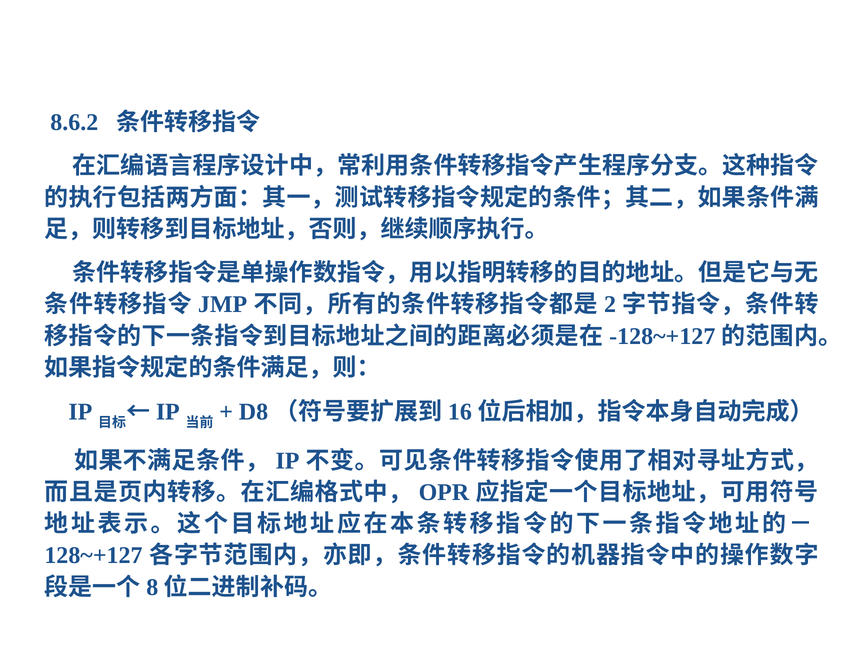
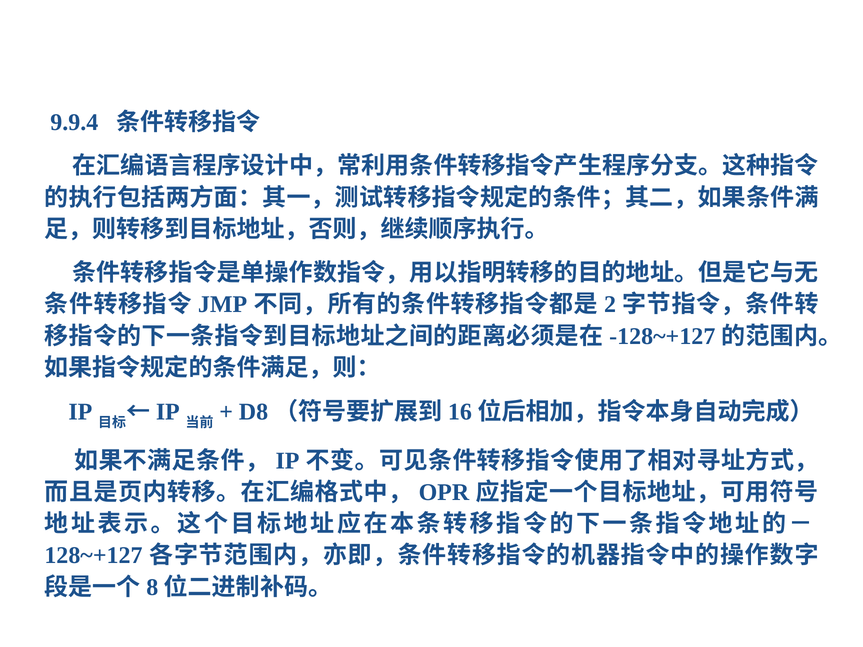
8.6.2: 8.6.2 -> 9.9.4
